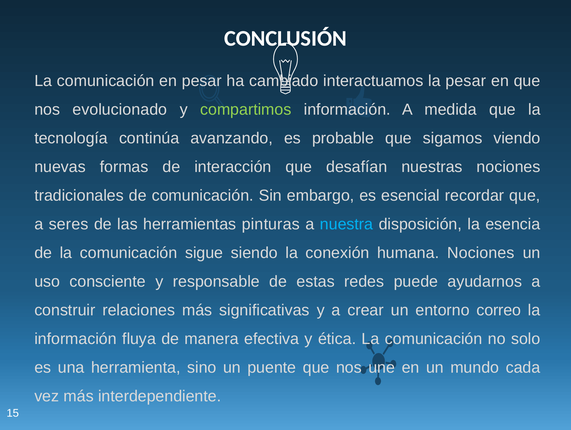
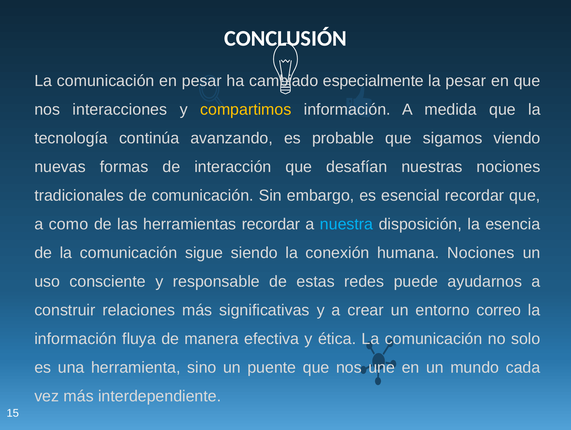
interactuamos: interactuamos -> especialmente
evolucionado: evolucionado -> interacciones
compartimos colour: light green -> yellow
seres: seres -> como
herramientas pinturas: pinturas -> recordar
